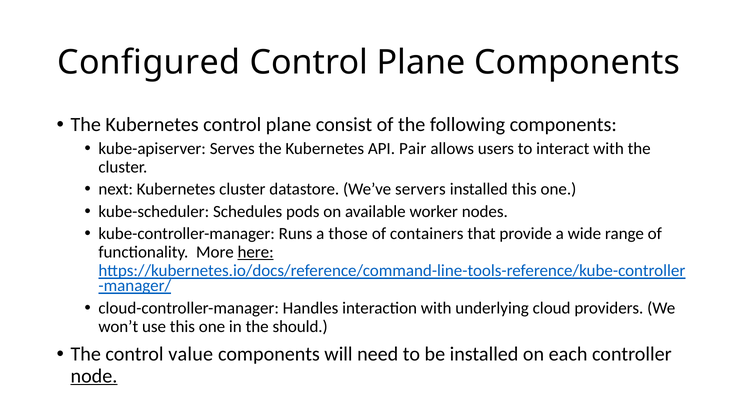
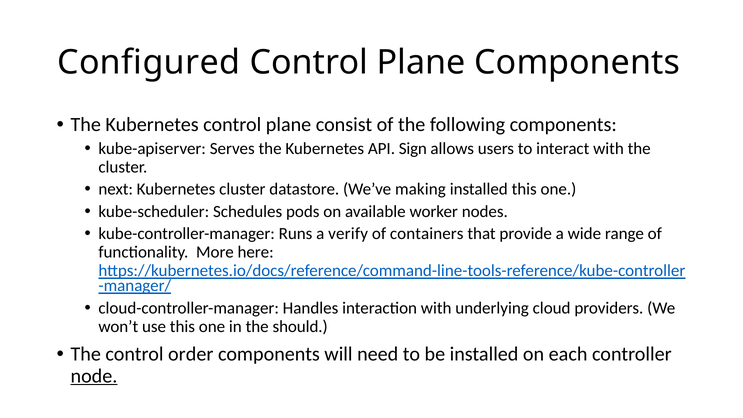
Pair: Pair -> Sign
servers: servers -> making
those: those -> verify
here underline: present -> none
value: value -> order
